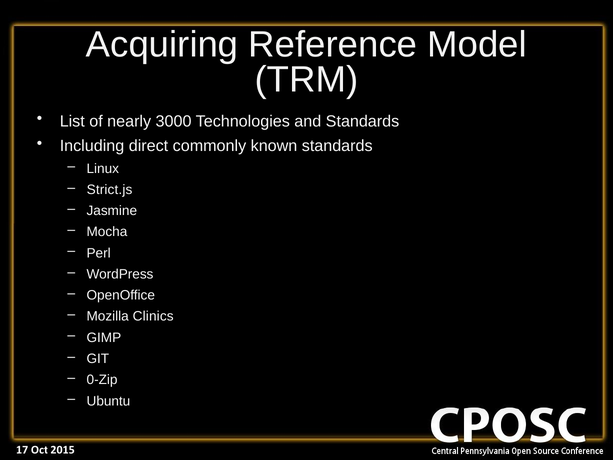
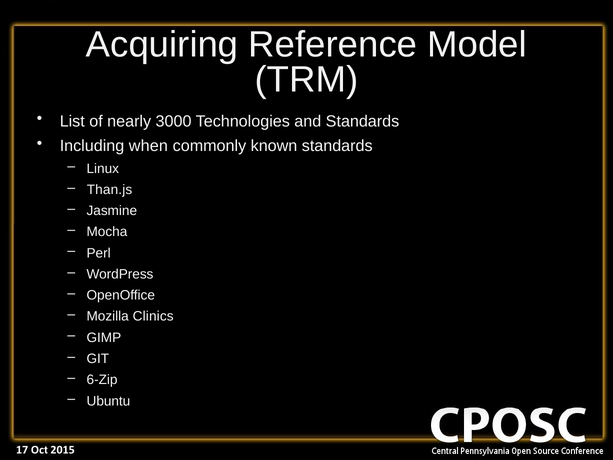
direct: direct -> when
Strict.js: Strict.js -> Than.js
0-Zip: 0-Zip -> 6-Zip
